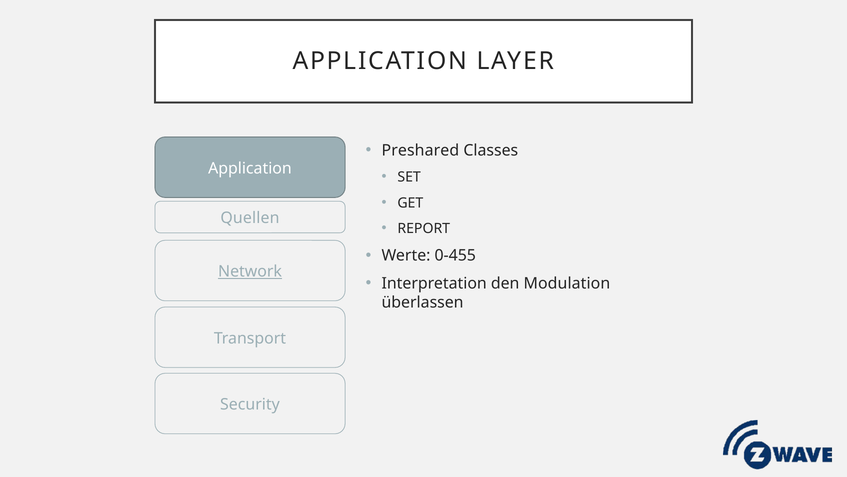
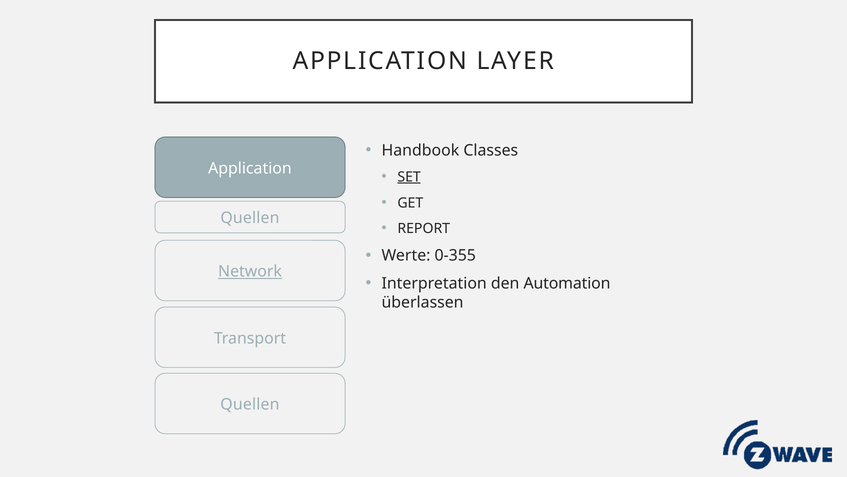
Preshared: Preshared -> Handbook
SET underline: none -> present
0-455: 0-455 -> 0-355
Modulation: Modulation -> Automation
Security at (250, 404): Security -> Quellen
